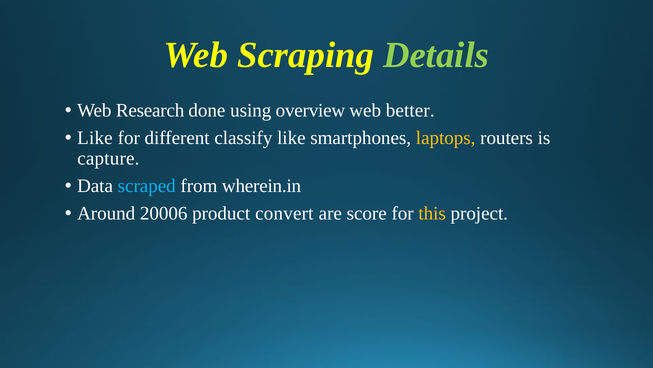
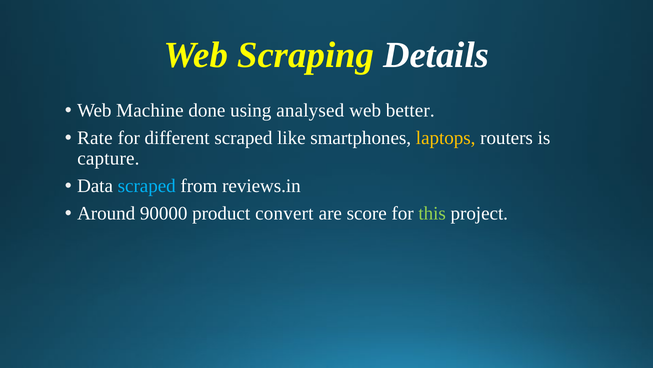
Details colour: light green -> white
Research: Research -> Machine
overview: overview -> analysed
Like at (95, 138): Like -> Rate
different classify: classify -> scraped
wherein.in: wherein.in -> reviews.in
20006: 20006 -> 90000
this colour: yellow -> light green
